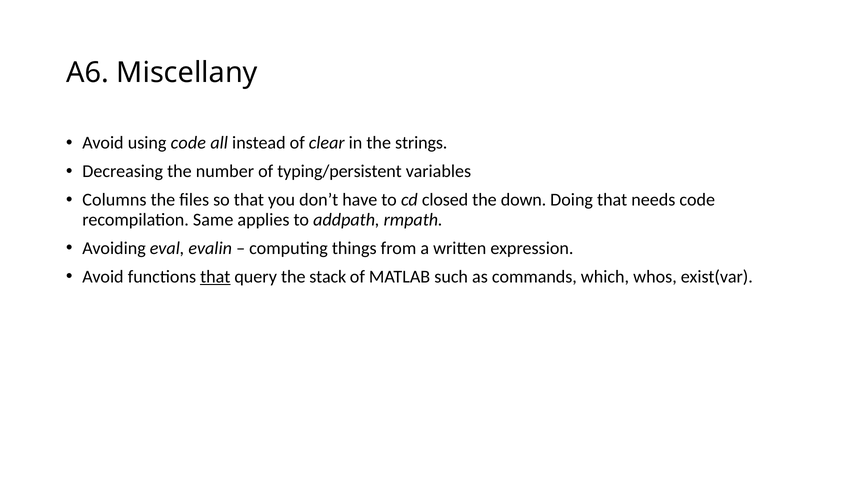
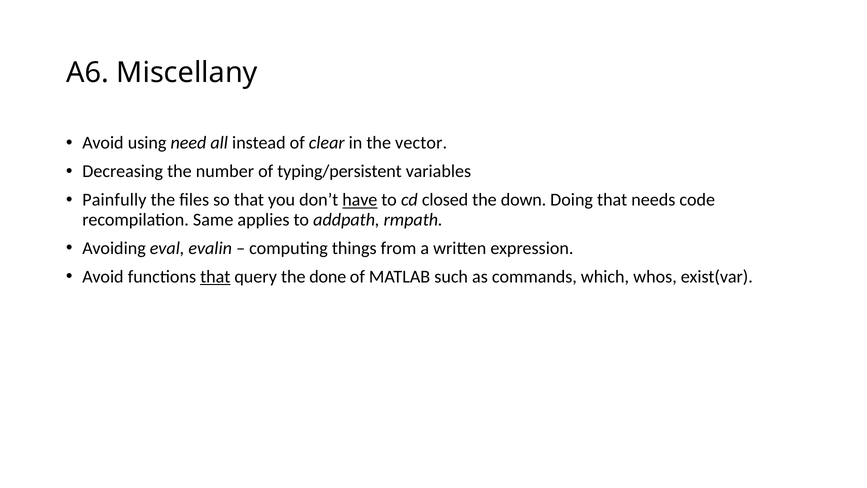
using code: code -> need
strings: strings -> vector
Columns: Columns -> Painfully
have underline: none -> present
stack: stack -> done
